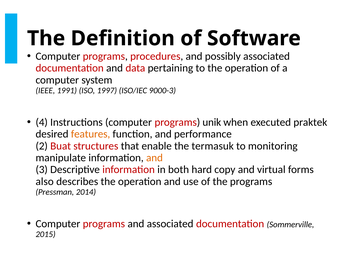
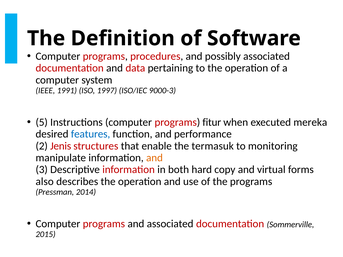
4: 4 -> 5
unik: unik -> fitur
praktek: praktek -> mereka
features colour: orange -> blue
Buat: Buat -> Jenis
